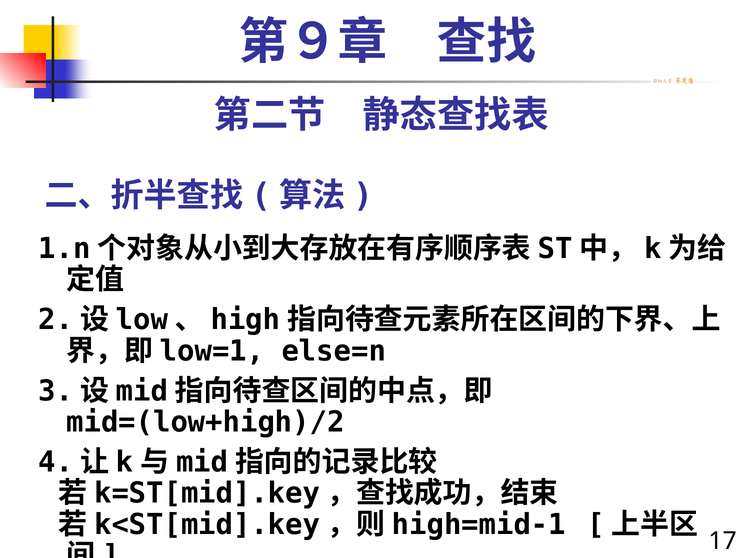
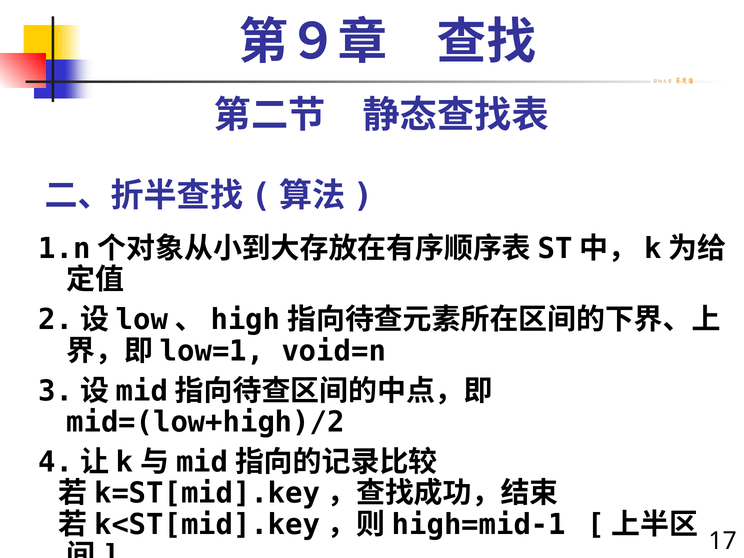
else=n: else=n -> void=n
